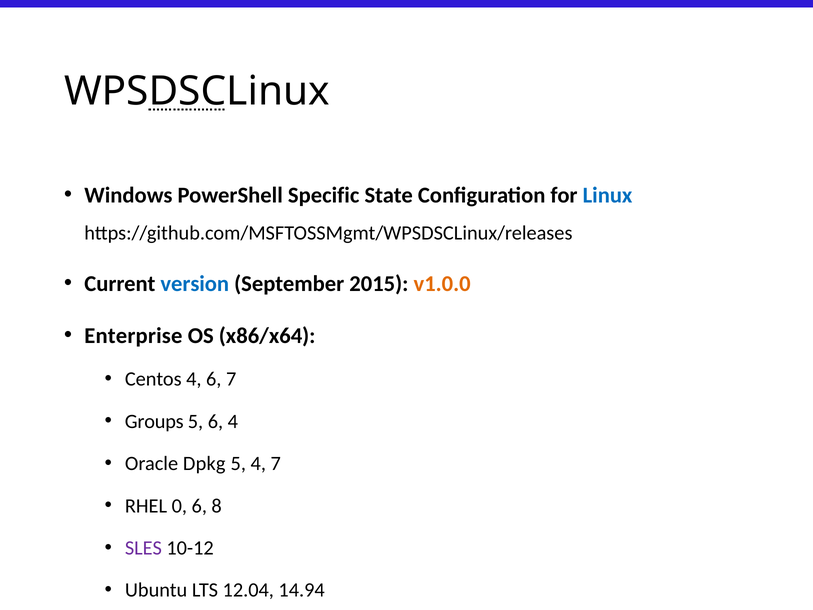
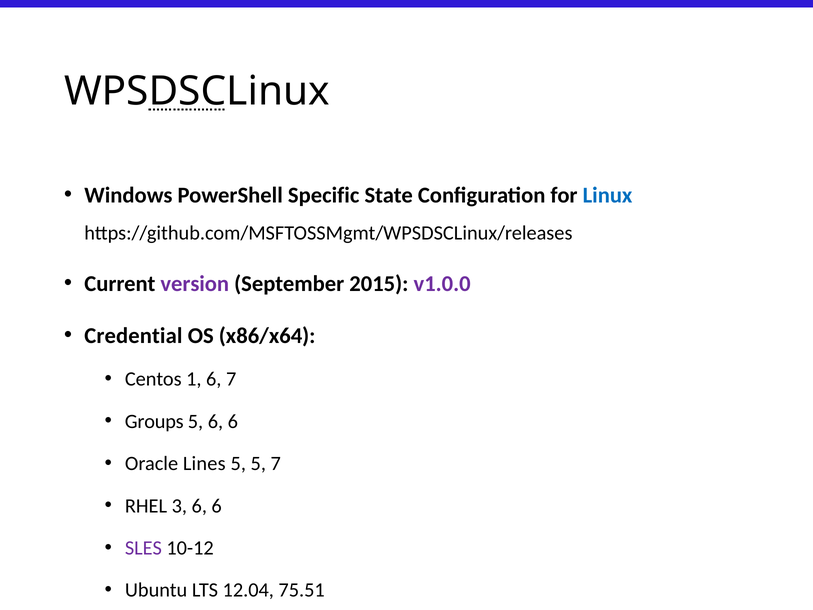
version colour: blue -> purple
v1.0.0 colour: orange -> purple
Enterprise: Enterprise -> Credential
Centos 4: 4 -> 1
5 6 4: 4 -> 6
Dpkg: Dpkg -> Lines
5 4: 4 -> 5
0: 0 -> 3
8 at (217, 506): 8 -> 6
14.94: 14.94 -> 75.51
